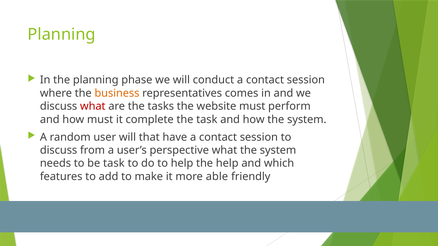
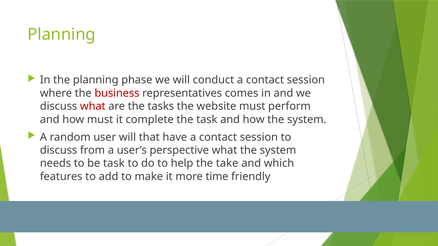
business colour: orange -> red
the help: help -> take
able: able -> time
